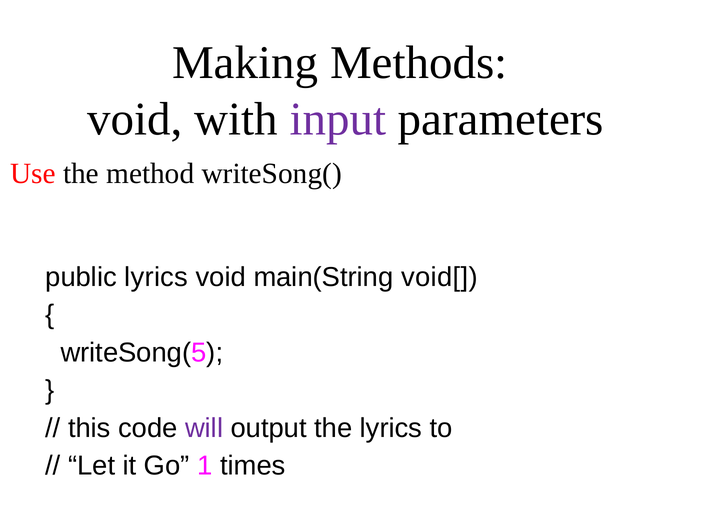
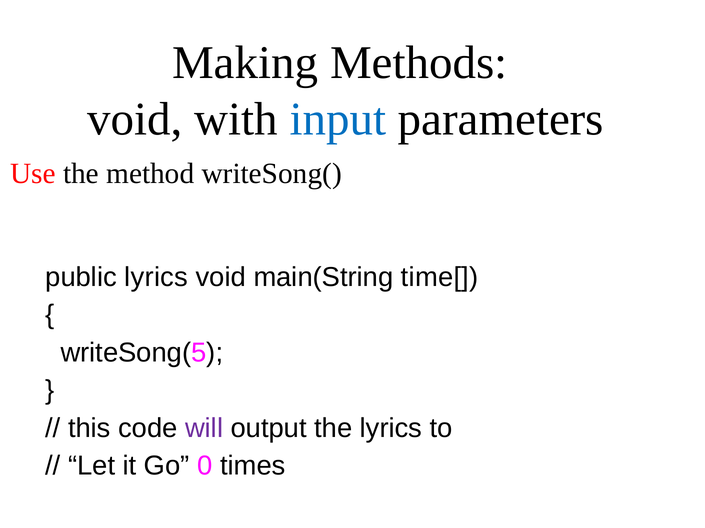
input colour: purple -> blue
void[: void[ -> time[
1: 1 -> 0
